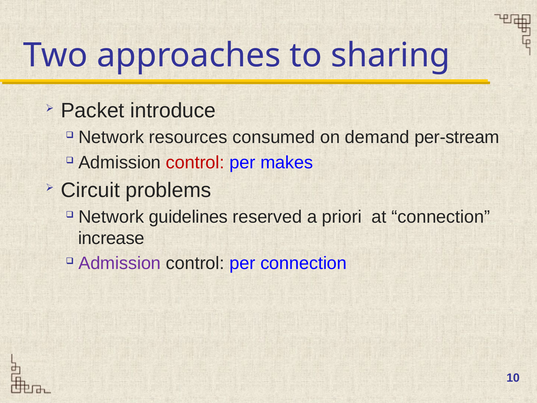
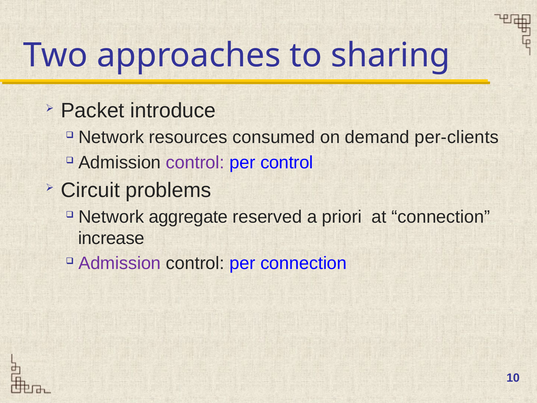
per-stream: per-stream -> per-clients
control at (195, 162) colour: red -> purple
per makes: makes -> control
guidelines: guidelines -> aggregate
